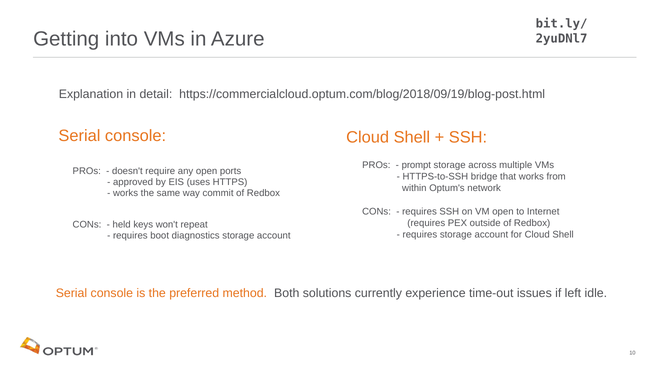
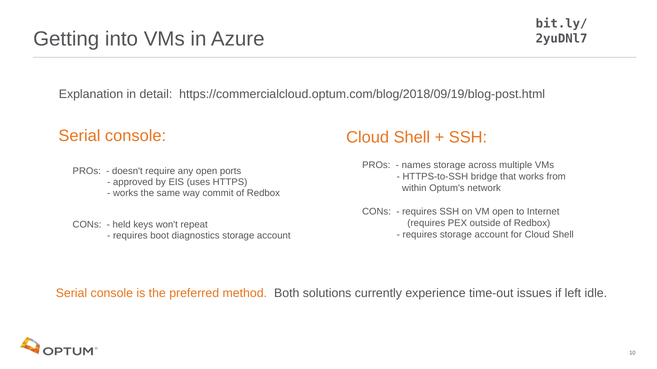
prompt: prompt -> names
